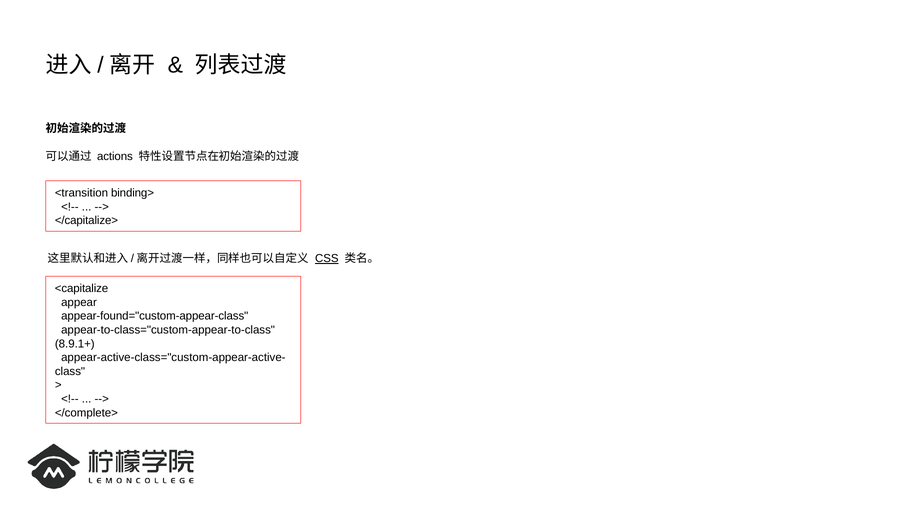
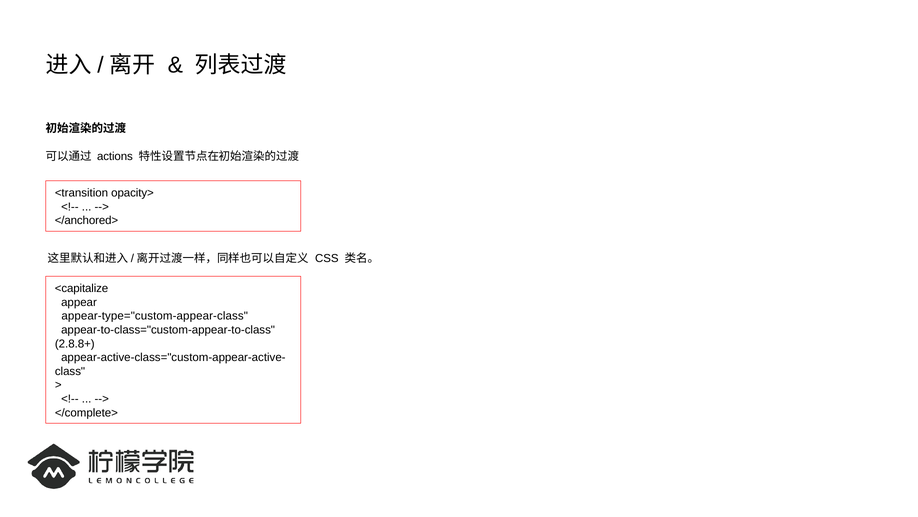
binding>: binding> -> opacity>
</capitalize>: </capitalize> -> </anchored>
CSS underline: present -> none
appear-found="custom-appear-class: appear-found="custom-appear-class -> appear-type="custom-appear-class
8.9.1+: 8.9.1+ -> 2.8.8+
